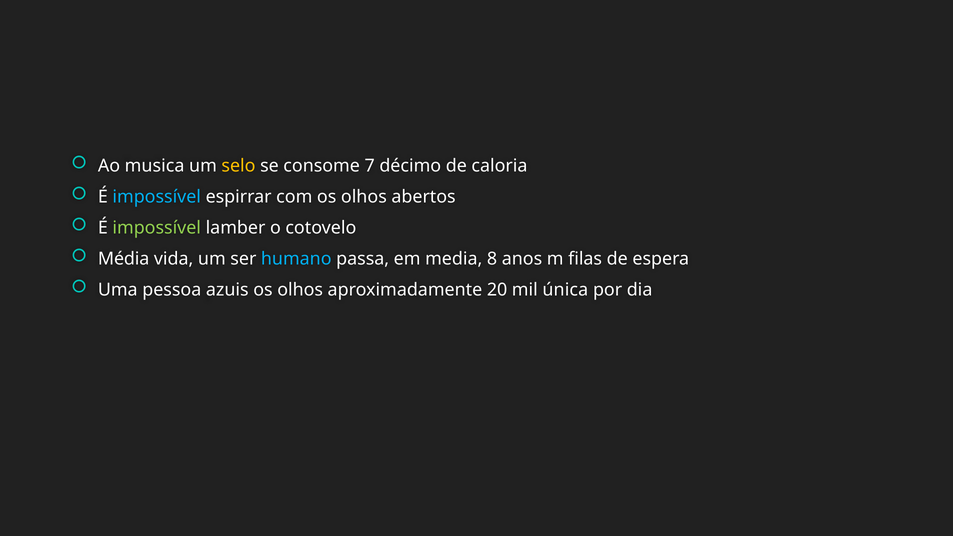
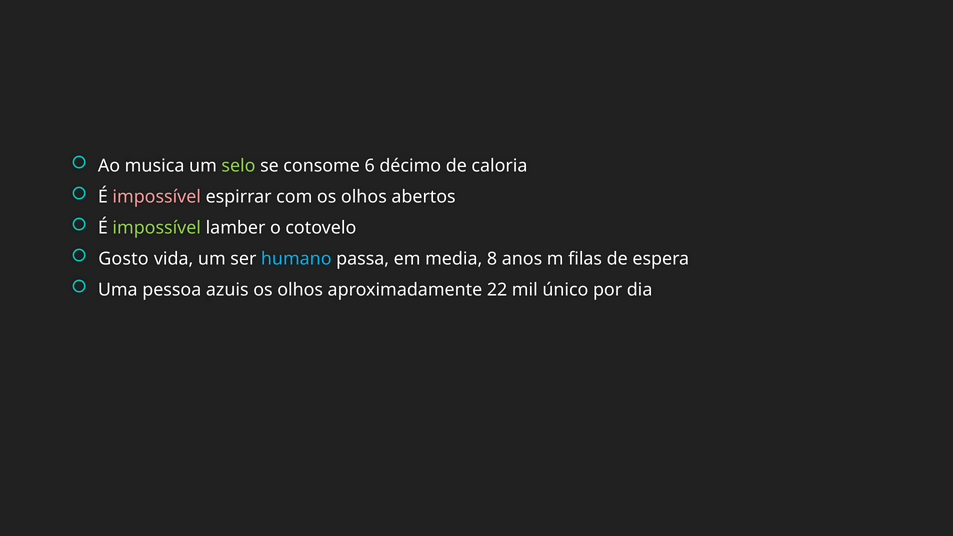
selo colour: yellow -> light green
7: 7 -> 6
impossível at (157, 197) colour: light blue -> pink
Média: Média -> Gosto
20: 20 -> 22
única: única -> único
